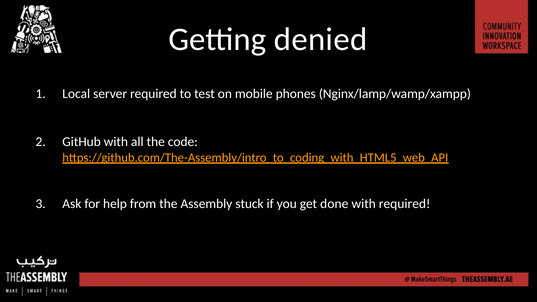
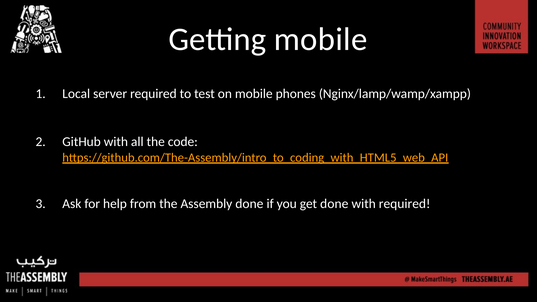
Getting denied: denied -> mobile
Assembly stuck: stuck -> done
